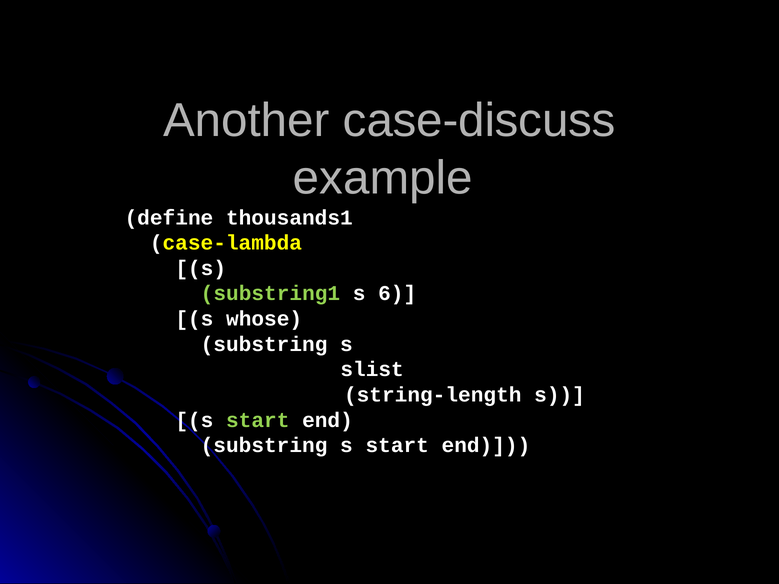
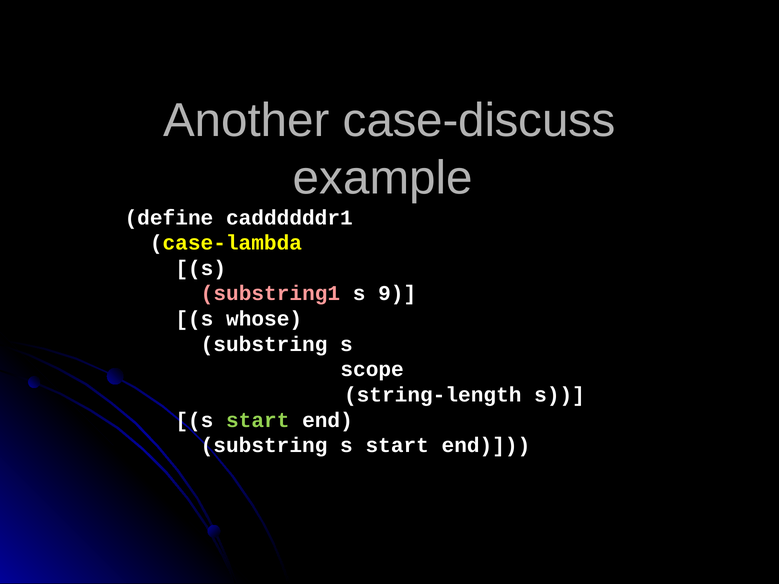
thousands1: thousands1 -> caddddddr1
substring1 colour: light green -> pink
6: 6 -> 9
slist: slist -> scope
